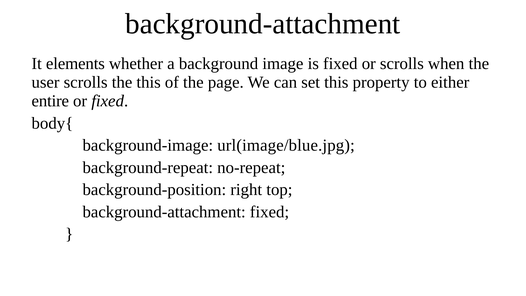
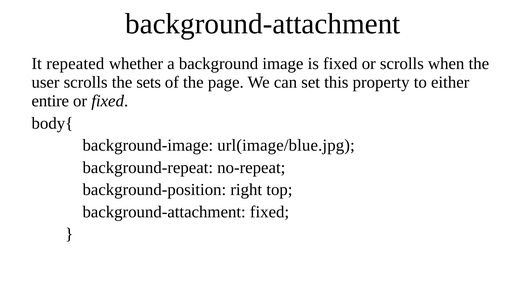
elements: elements -> repeated
the this: this -> sets
